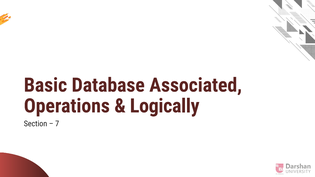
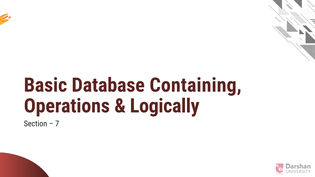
Associated: Associated -> Containing
